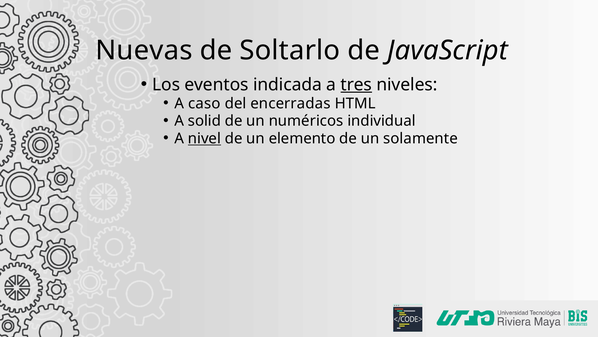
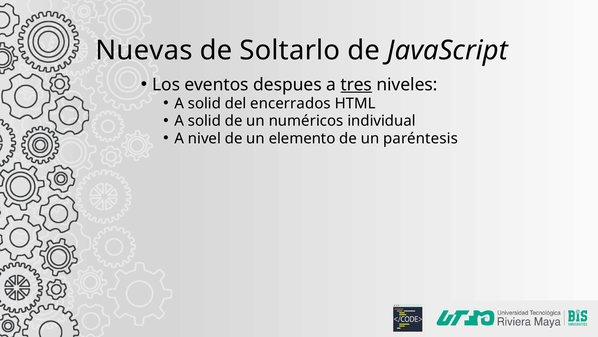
indicada: indicada -> despues
caso at (204, 103): caso -> solid
encerradas: encerradas -> encerrados
nivel underline: present -> none
solamente: solamente -> paréntesis
